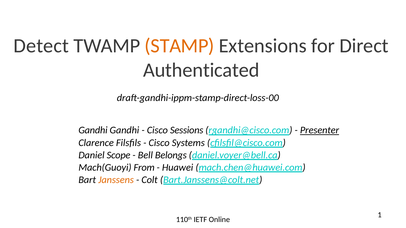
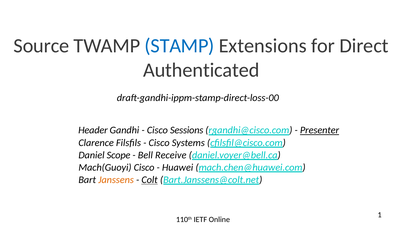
Detect: Detect -> Source
STAMP colour: orange -> blue
Gandhi at (93, 131): Gandhi -> Header
Belongs: Belongs -> Receive
Mach(Guoyi From: From -> Cisco
Colt underline: none -> present
